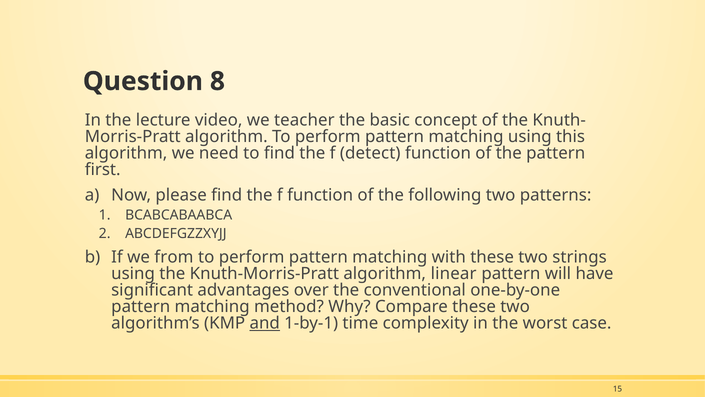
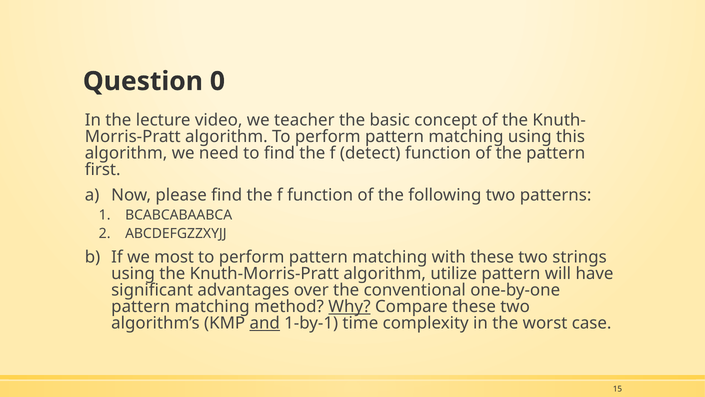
8: 8 -> 0
from: from -> most
linear: linear -> utilize
Why underline: none -> present
